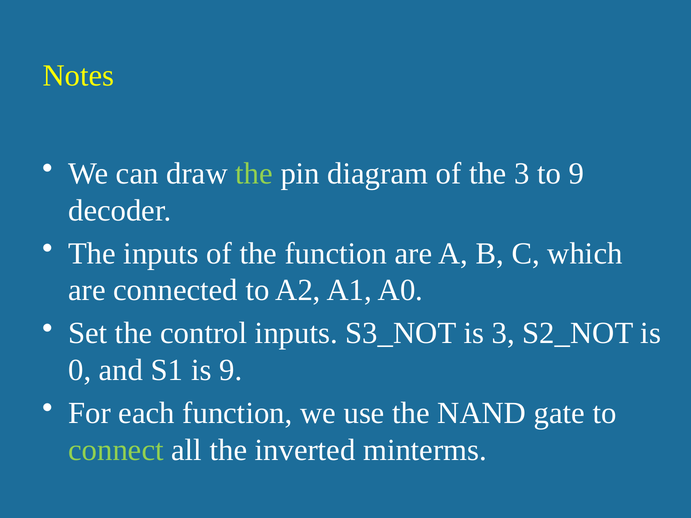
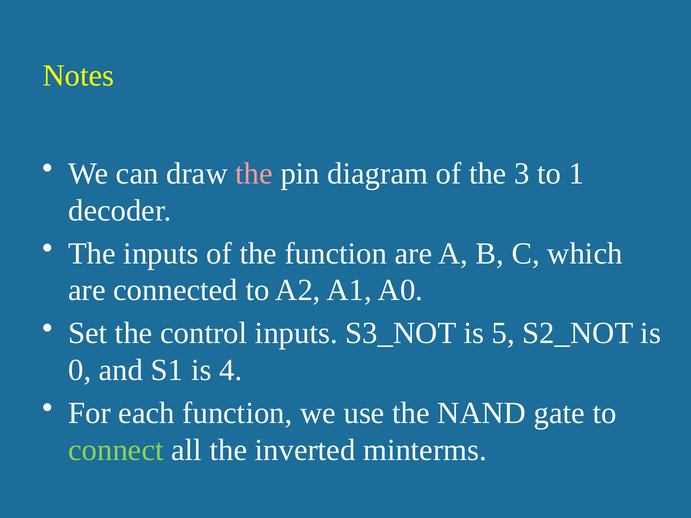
the at (254, 174) colour: light green -> pink
to 9: 9 -> 1
is 3: 3 -> 5
is 9: 9 -> 4
